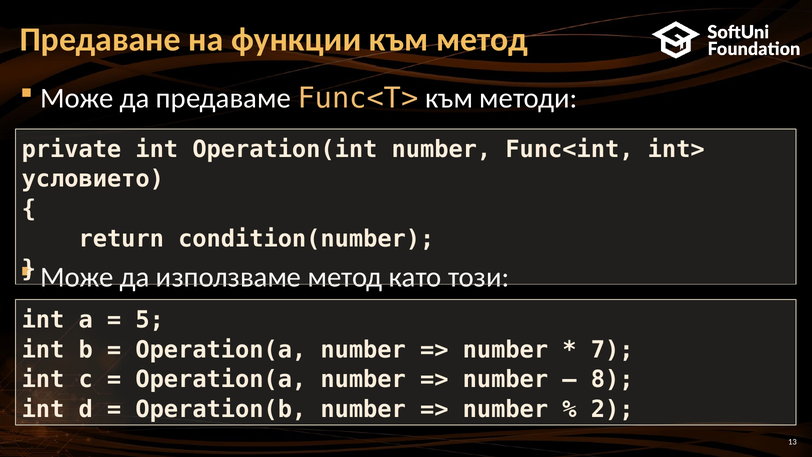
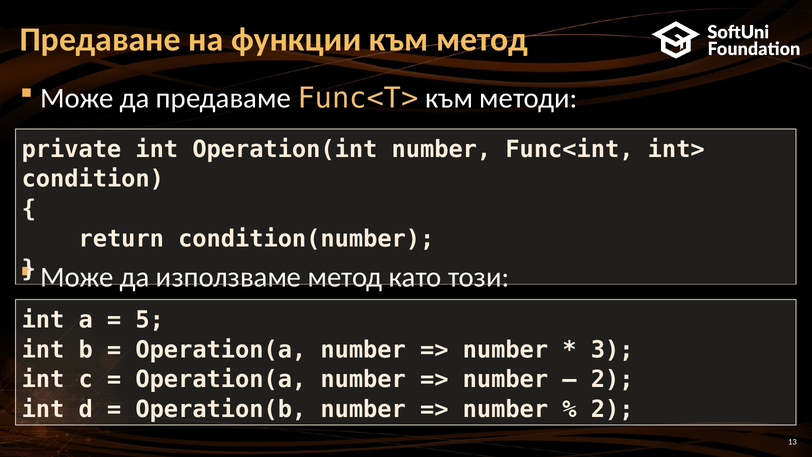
условието: условието -> condition
7: 7 -> 3
8 at (612, 379): 8 -> 2
